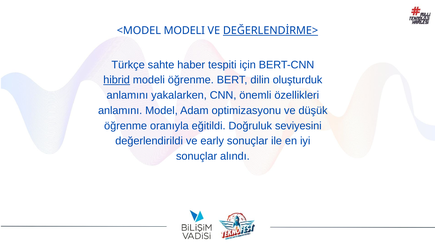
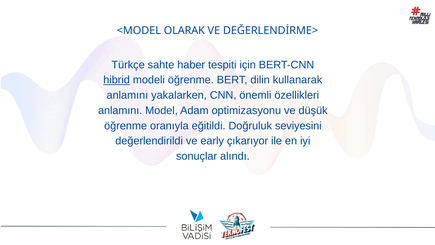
<MODEL MODELI: MODELI -> OLARAK
DEĞERLENDİRME> underline: present -> none
oluşturduk: oluşturduk -> kullanarak
early sonuçlar: sonuçlar -> çıkarıyor
